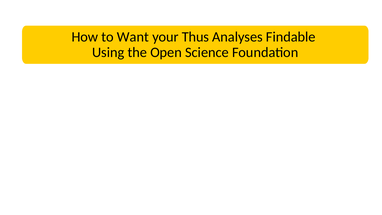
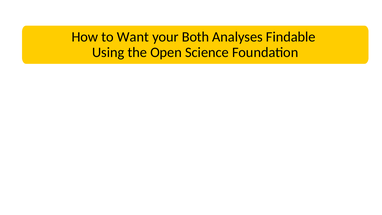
Thus: Thus -> Both
